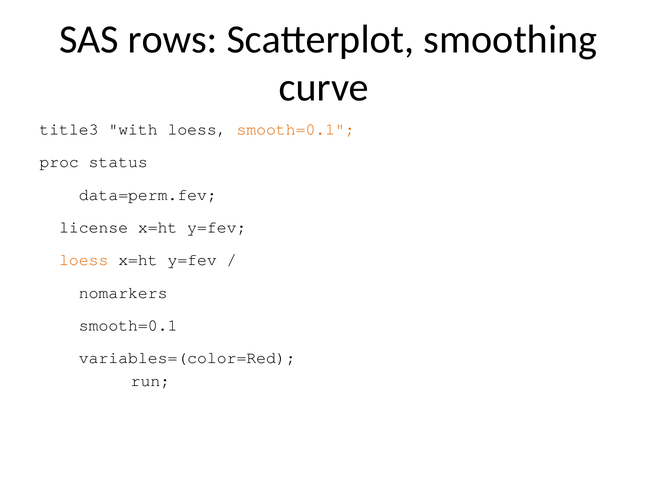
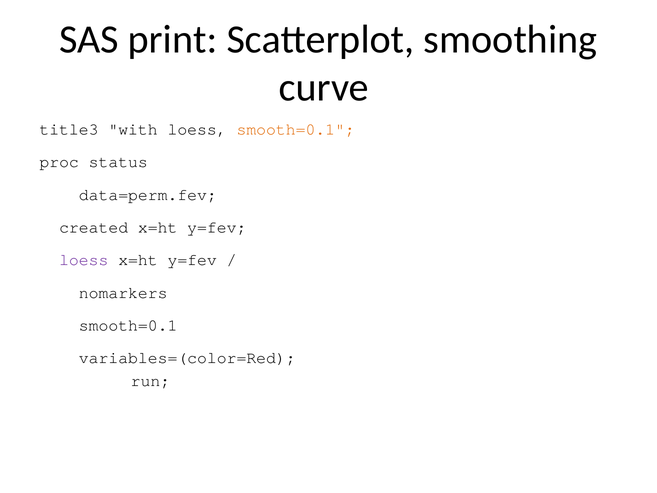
rows: rows -> print
license: license -> created
loess at (84, 260) colour: orange -> purple
